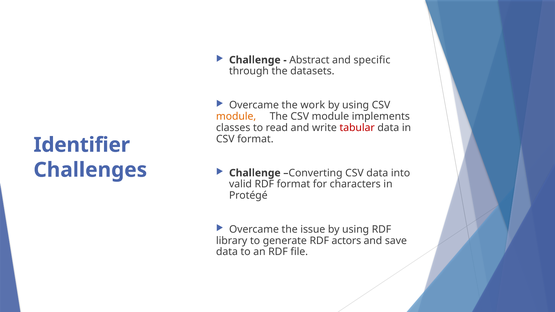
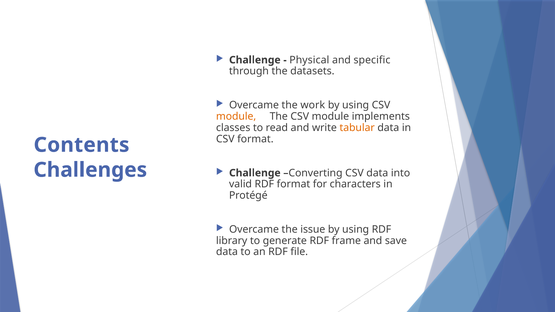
Abstract: Abstract -> Physical
tabular colour: red -> orange
Identifier: Identifier -> Contents
actors: actors -> frame
